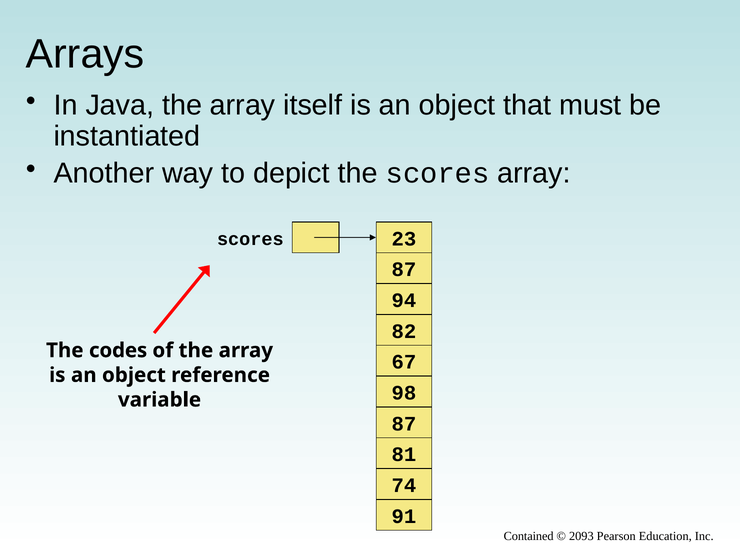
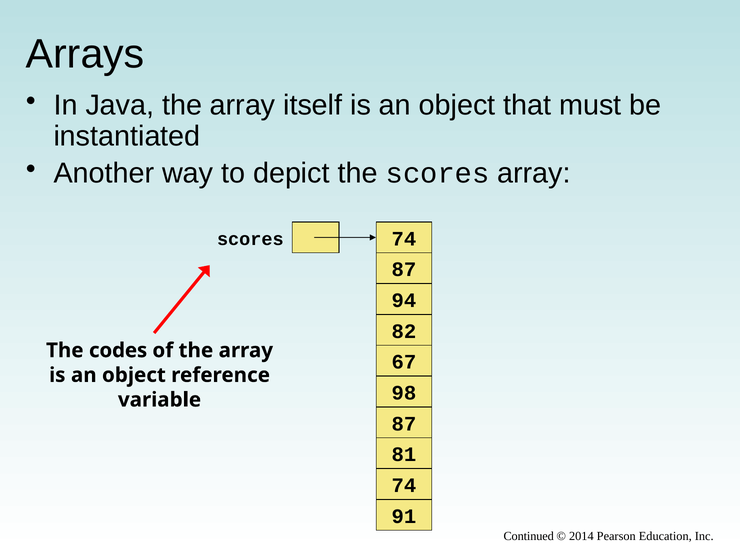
scores 23: 23 -> 74
Contained: Contained -> Continued
2093: 2093 -> 2014
